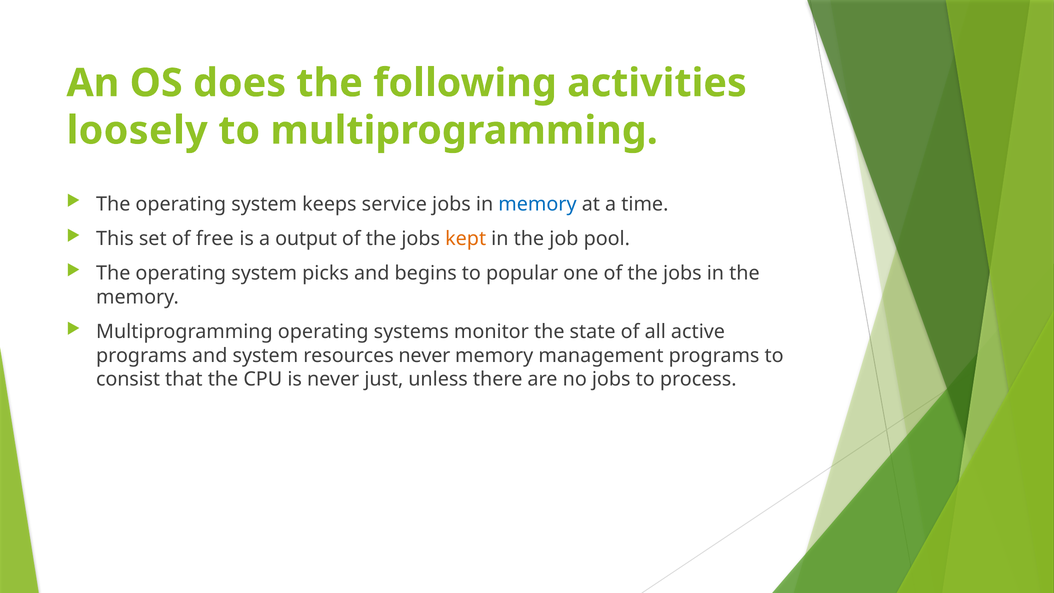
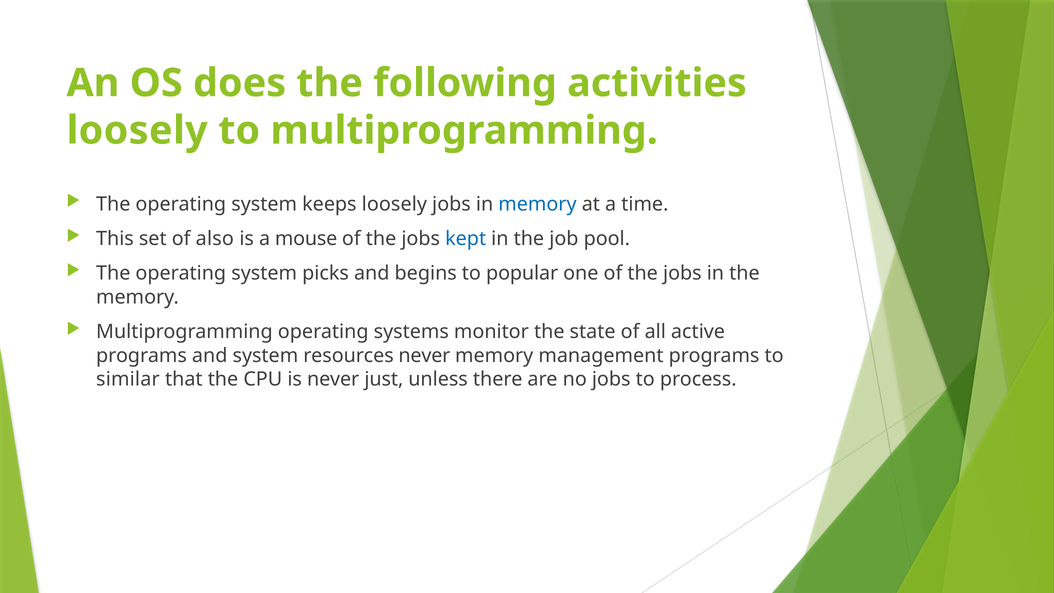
keeps service: service -> loosely
free: free -> also
output: output -> mouse
kept colour: orange -> blue
consist: consist -> similar
